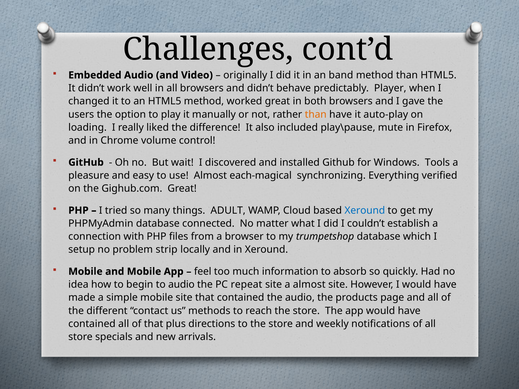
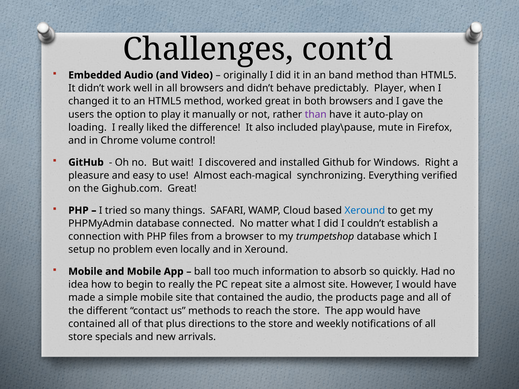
than at (316, 114) colour: orange -> purple
Tools: Tools -> Right
ADULT: ADULT -> SAFARI
strip: strip -> even
feel: feel -> ball
to audio: audio -> really
